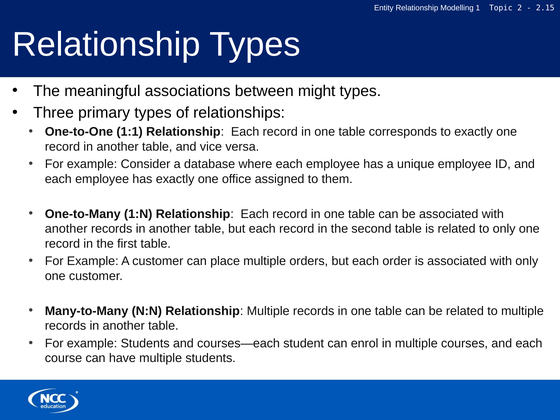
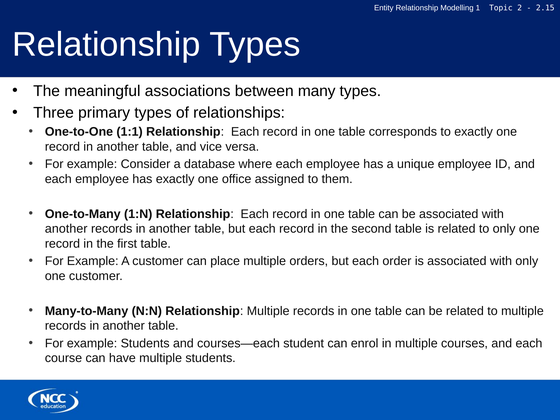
might: might -> many
